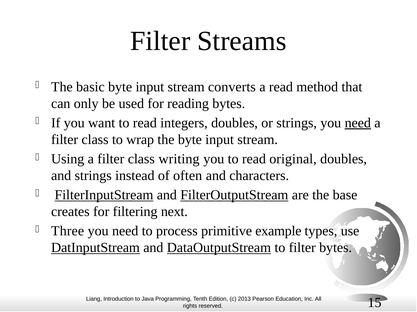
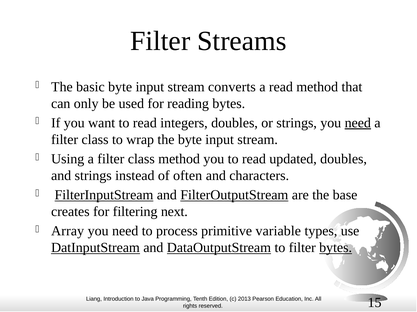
class writing: writing -> method
original: original -> updated
Three: Three -> Array
example: example -> variable
bytes at (336, 248) underline: none -> present
